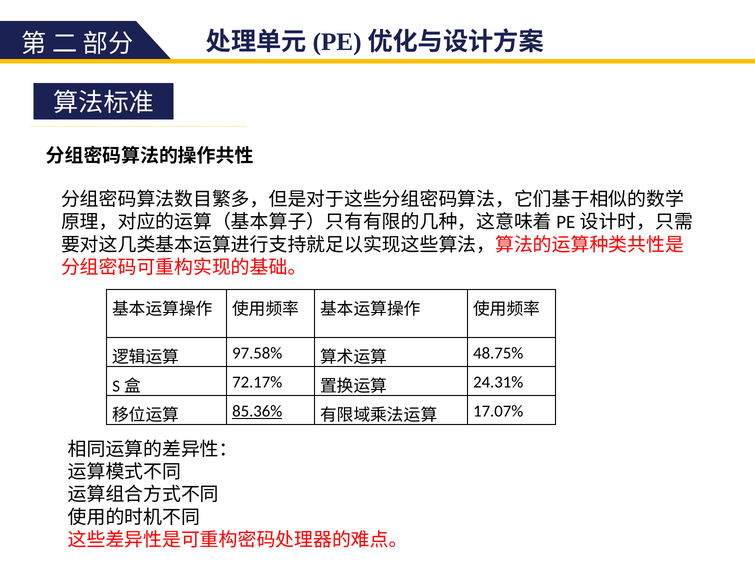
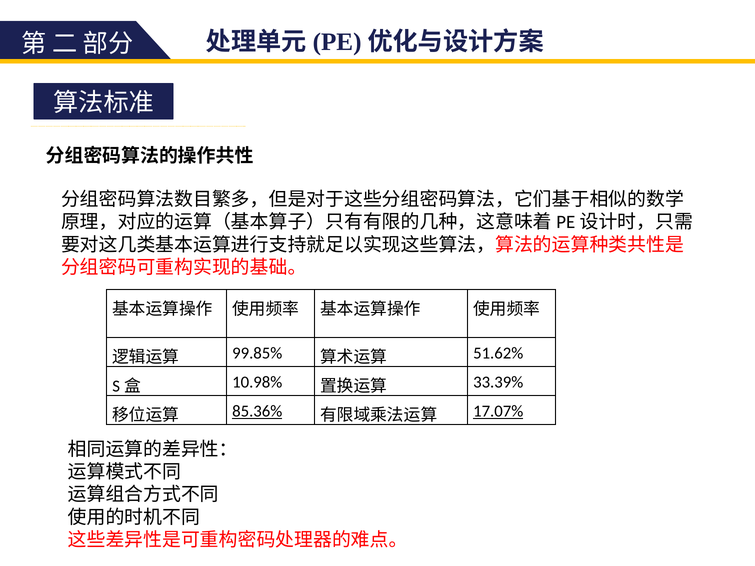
97.58%: 97.58% -> 99.85%
48.75%: 48.75% -> 51.62%
72.17%: 72.17% -> 10.98%
24.31%: 24.31% -> 33.39%
17.07% underline: none -> present
